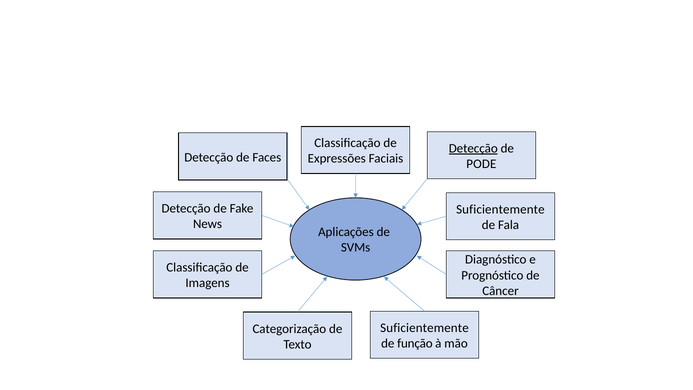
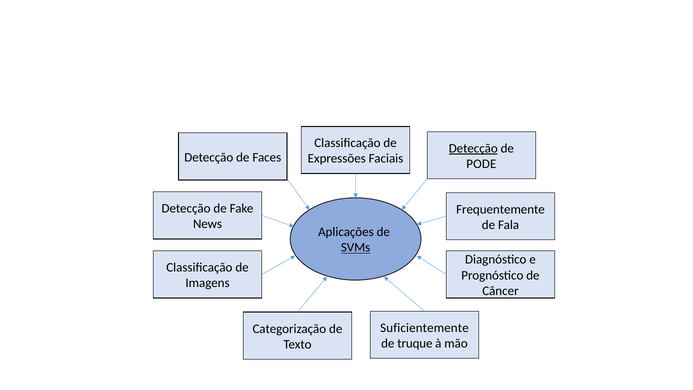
Suficientemente at (500, 209): Suficientemente -> Frequentemente
SVMs underline: none -> present
função: função -> truque
